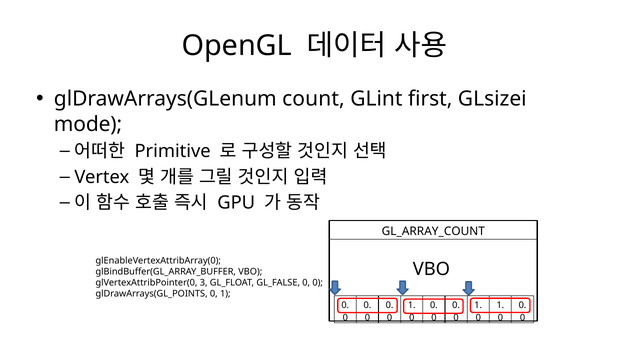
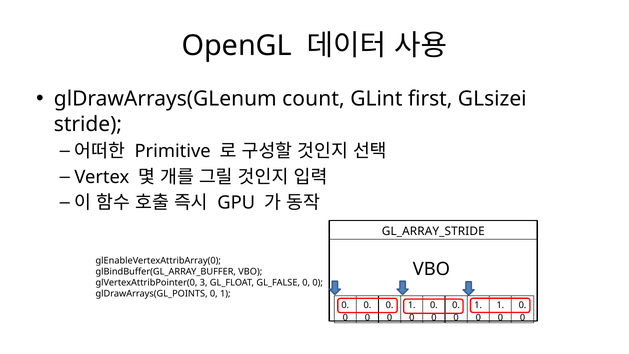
mode: mode -> stride
GL_ARRAY_COUNT: GL_ARRAY_COUNT -> GL_ARRAY_STRIDE
